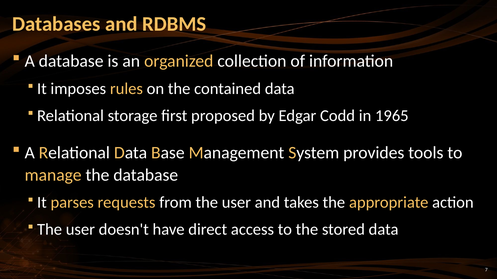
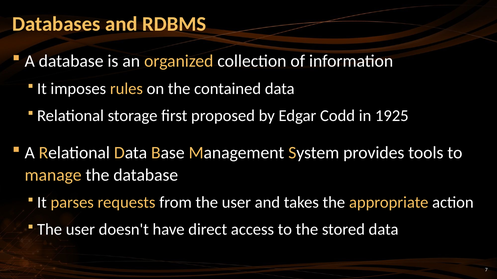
1965: 1965 -> 1925
